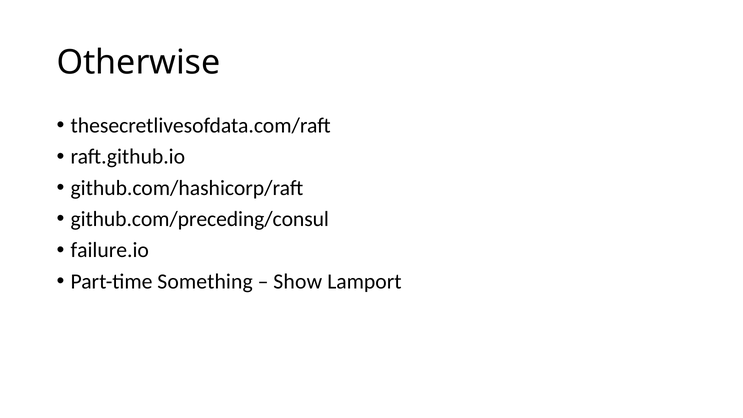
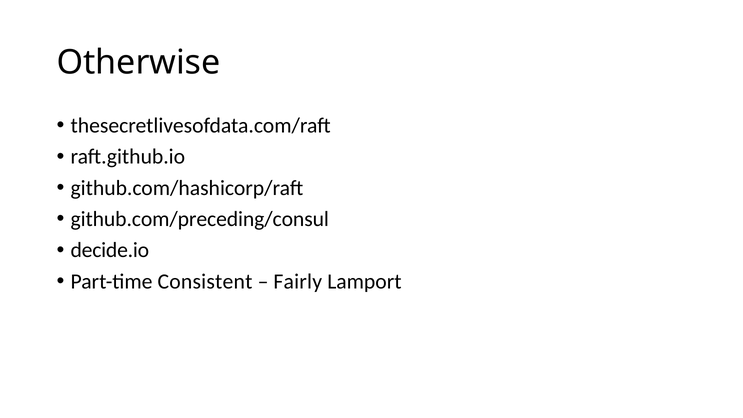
failure.io: failure.io -> decide.io
Something: Something -> Consistent
Show: Show -> Fairly
